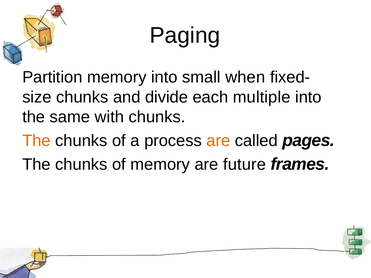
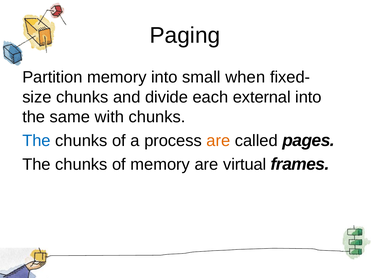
multiple: multiple -> external
The at (36, 141) colour: orange -> blue
future: future -> virtual
